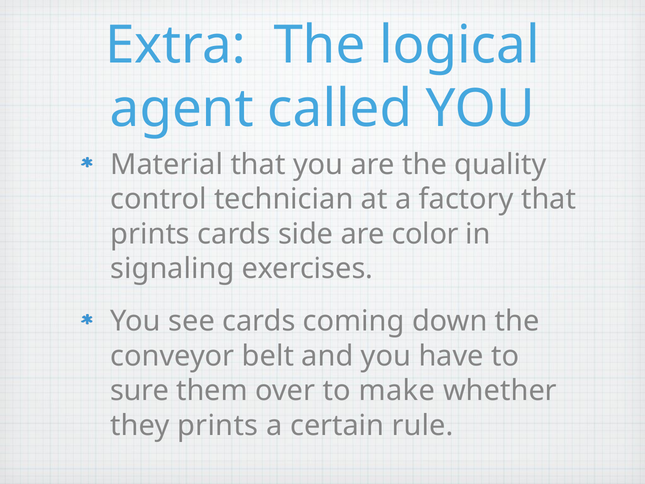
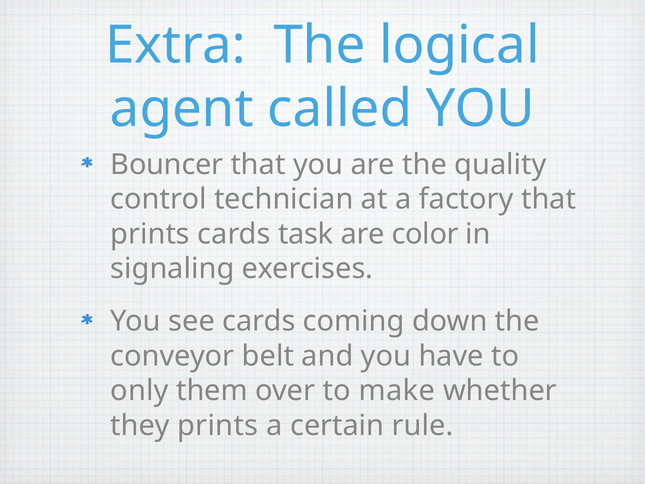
Material: Material -> Bouncer
side: side -> task
sure: sure -> only
